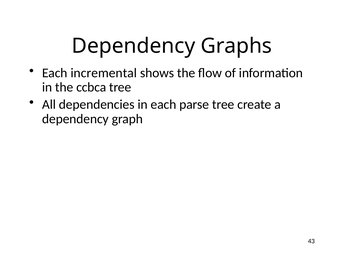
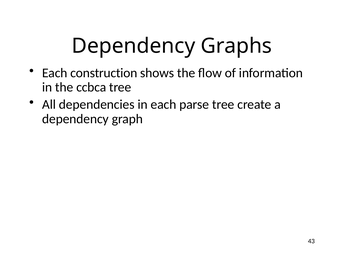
incremental: incremental -> construction
